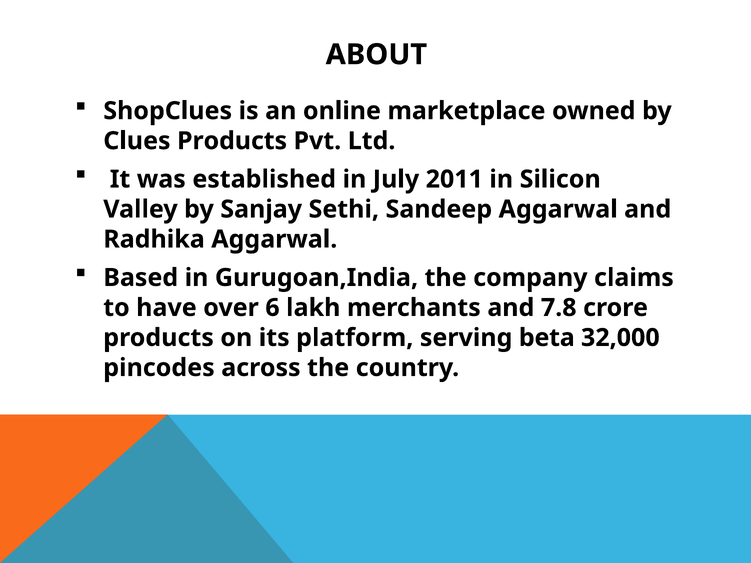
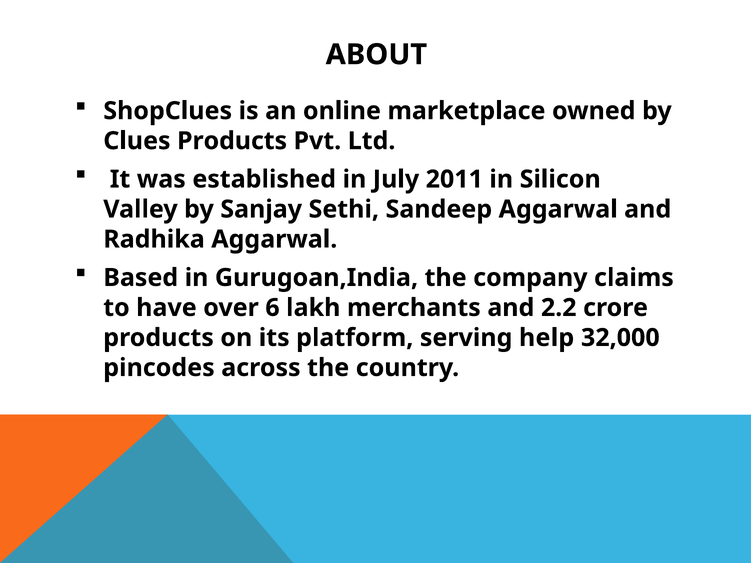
7.8: 7.8 -> 2.2
beta: beta -> help
